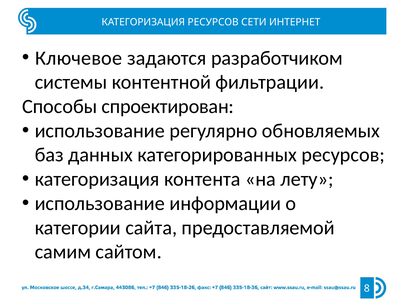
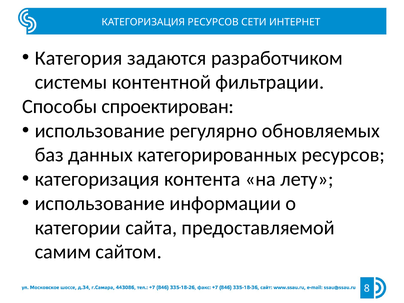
Ключевое: Ключевое -> Категория
